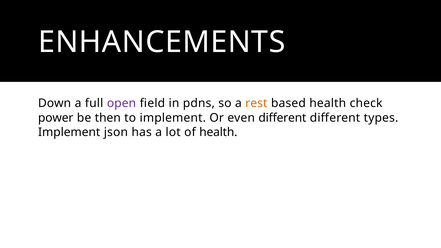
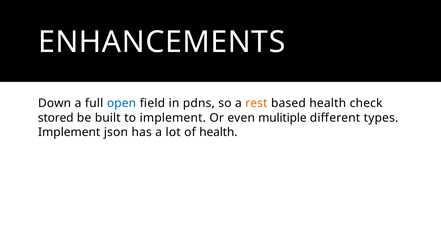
open colour: purple -> blue
power: power -> stored
then: then -> built
even different: different -> mulitiple
